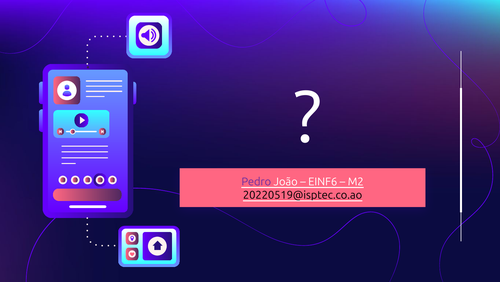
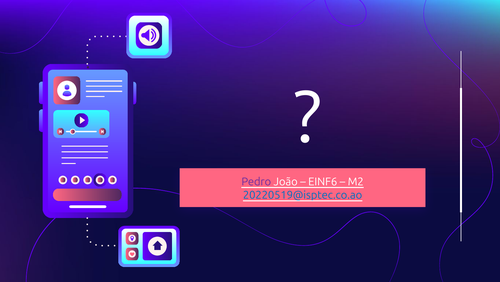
20220519@isptec.co.ao colour: black -> blue
